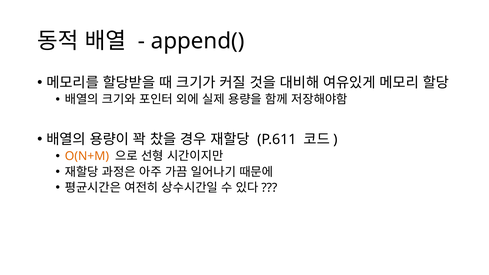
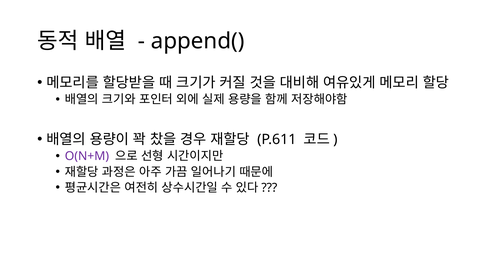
O(N+M colour: orange -> purple
